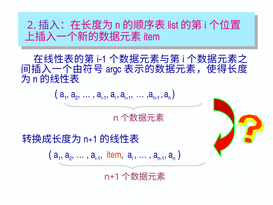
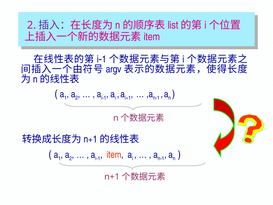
argc: argc -> argv
